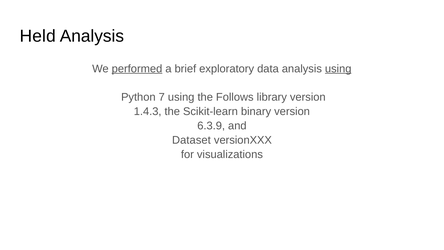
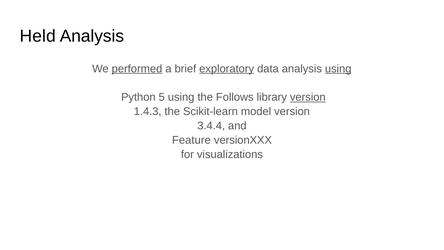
exploratory underline: none -> present
7: 7 -> 5
version at (308, 97) underline: none -> present
binary: binary -> model
6.3.9: 6.3.9 -> 3.4.4
Dataset: Dataset -> Feature
